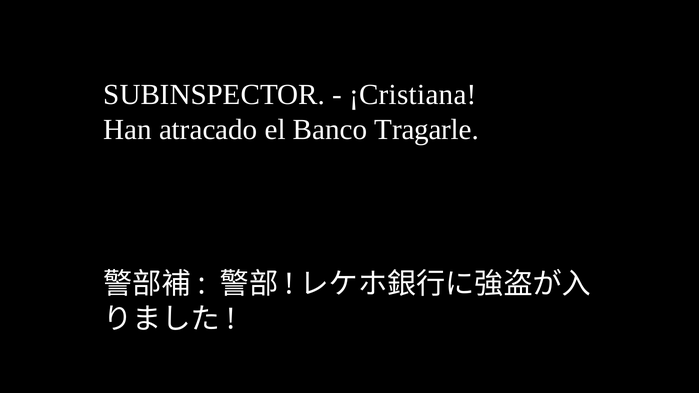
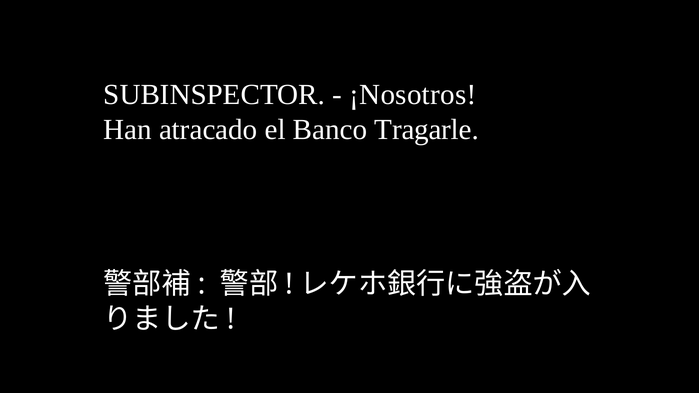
¡Cristiana: ¡Cristiana -> ¡Nosotros
